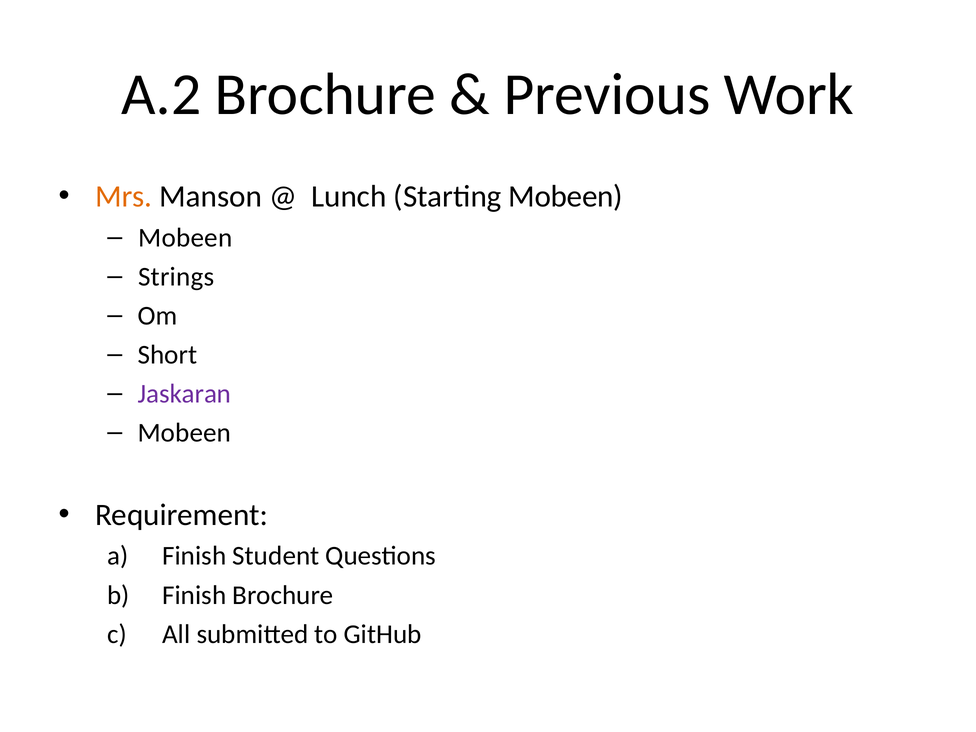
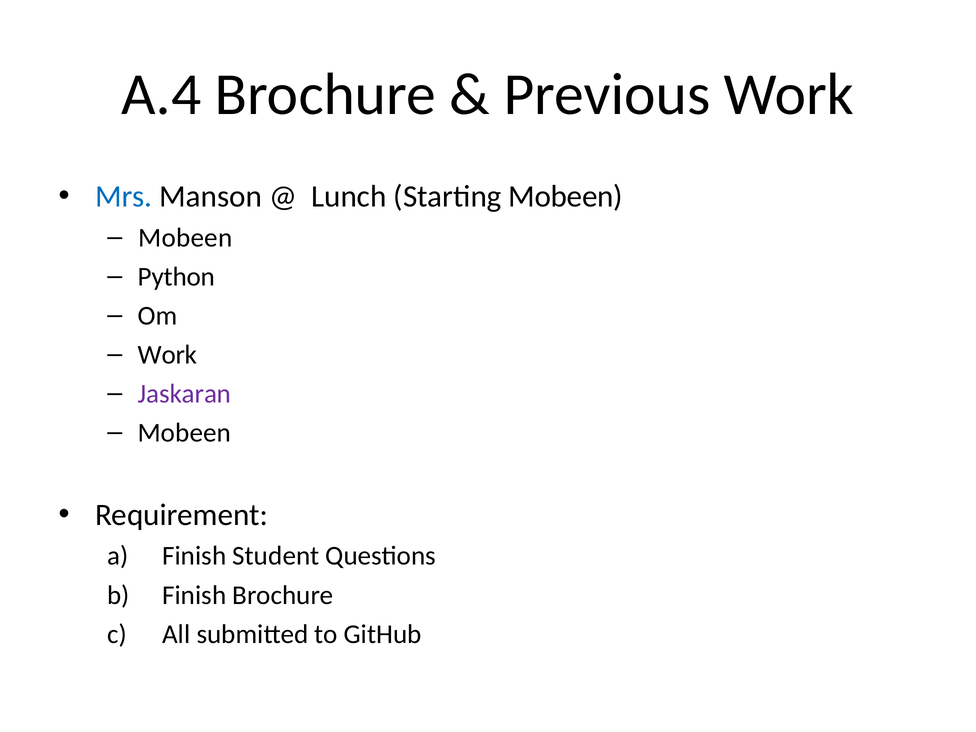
A.2: A.2 -> A.4
Mrs colour: orange -> blue
Strings: Strings -> Python
Short at (167, 355): Short -> Work
